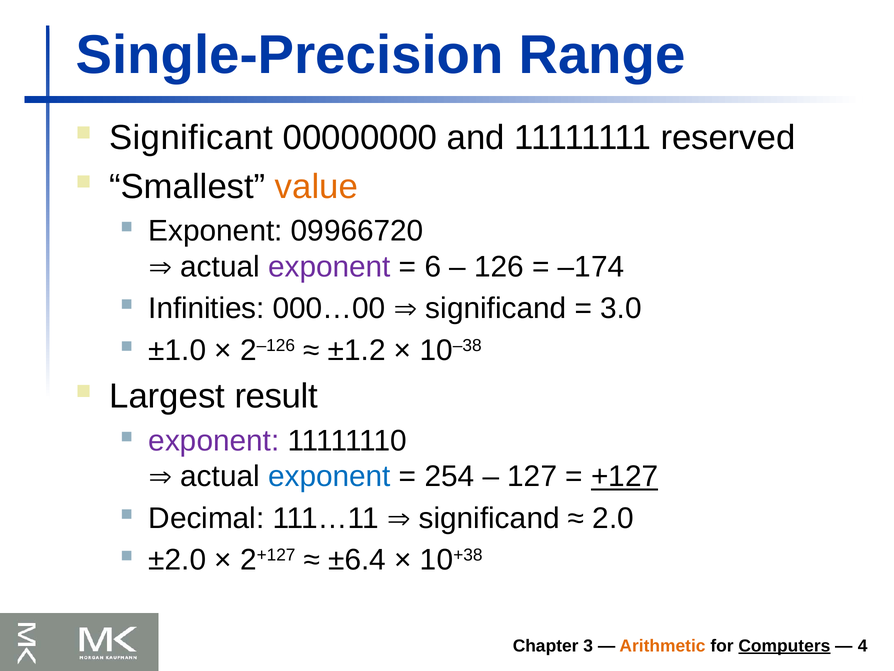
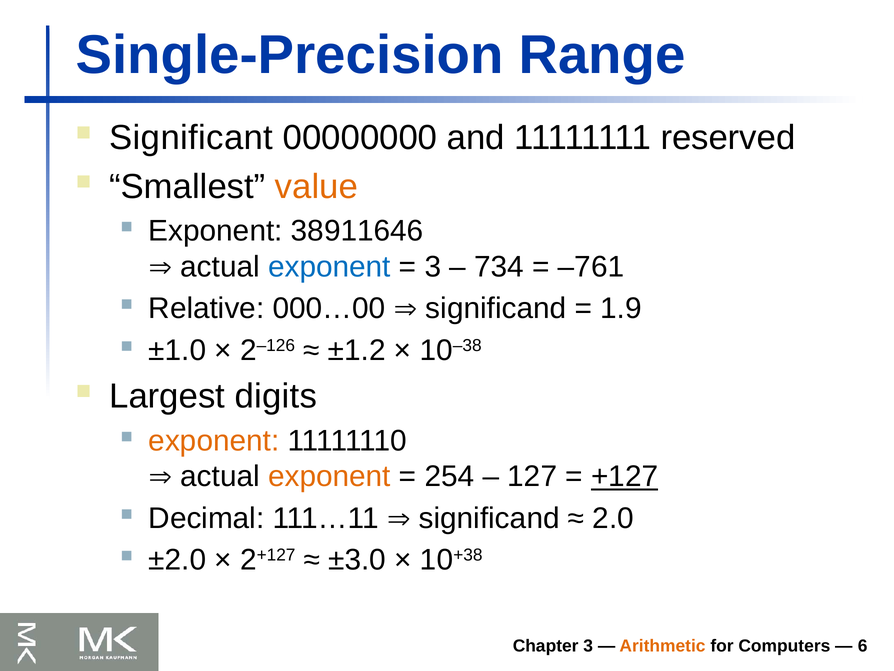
09966720: 09966720 -> 38911646
exponent at (329, 267) colour: purple -> blue
6 at (433, 267): 6 -> 3
126: 126 -> 734
–174: –174 -> –761
Infinities: Infinities -> Relative
3.0: 3.0 -> 1.9
result: result -> digits
exponent at (214, 440) colour: purple -> orange
exponent at (329, 476) colour: blue -> orange
±6.4: ±6.4 -> ±3.0
Computers underline: present -> none
4: 4 -> 6
